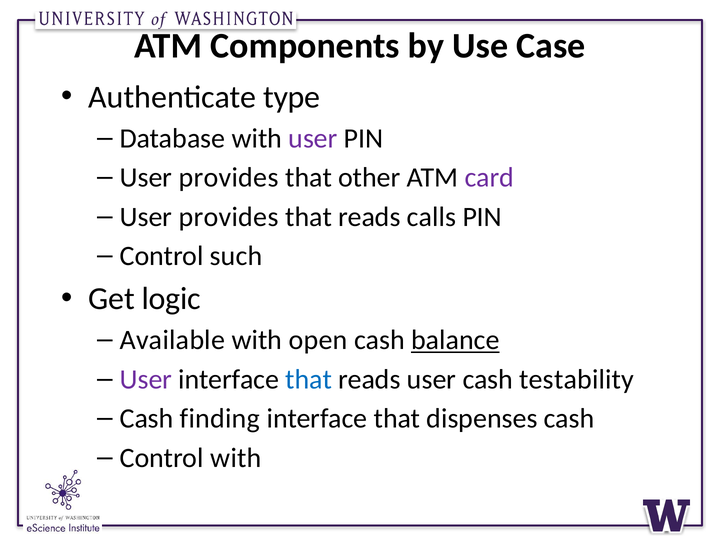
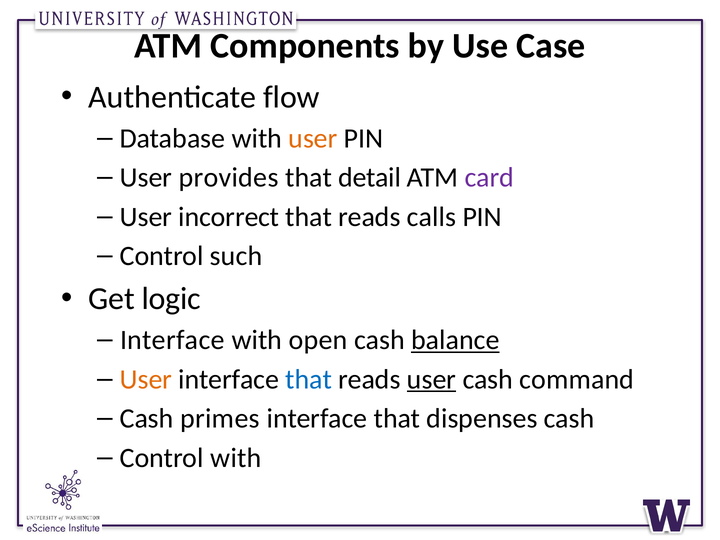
type: type -> flow
user at (313, 138) colour: purple -> orange
other: other -> detail
provides at (229, 217): provides -> incorrect
Available at (172, 340): Available -> Interface
User at (146, 379) colour: purple -> orange
user at (432, 379) underline: none -> present
testability: testability -> command
finding: finding -> primes
